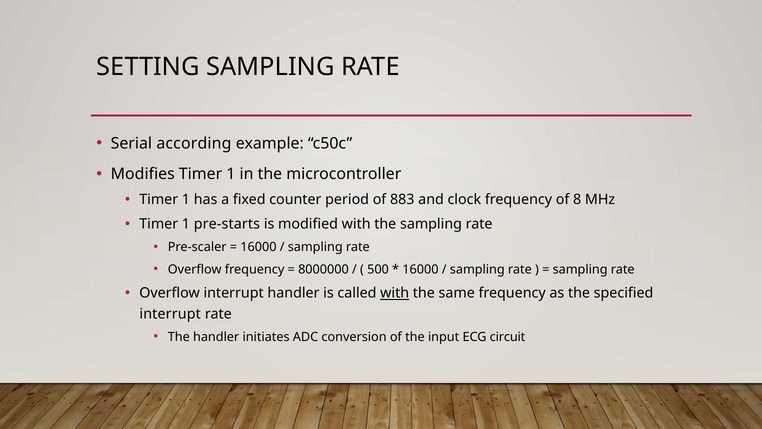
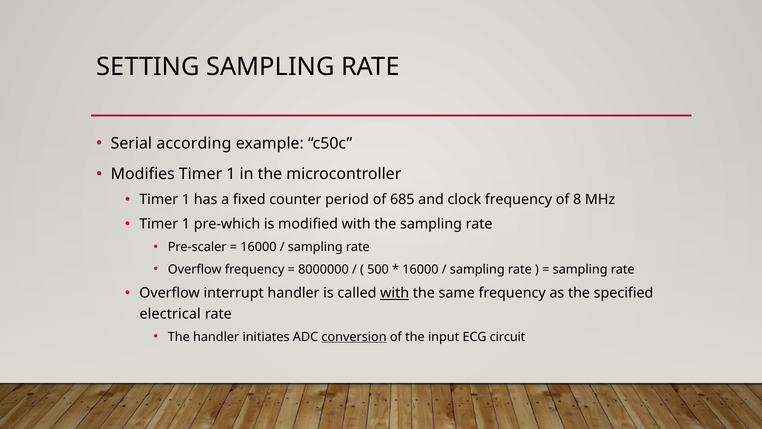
883: 883 -> 685
pre-starts: pre-starts -> pre-which
interrupt at (170, 314): interrupt -> electrical
conversion underline: none -> present
